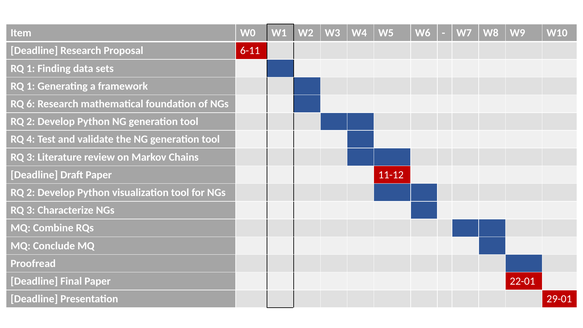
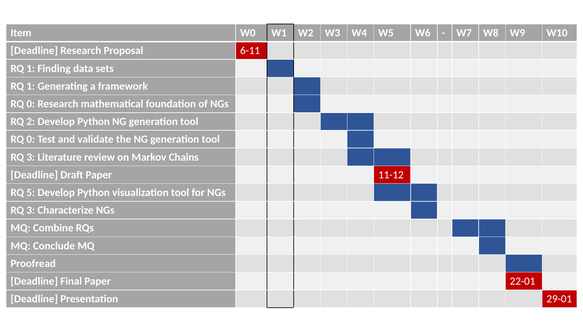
6 at (31, 104): 6 -> 0
4 at (31, 139): 4 -> 0
2 at (31, 193): 2 -> 5
